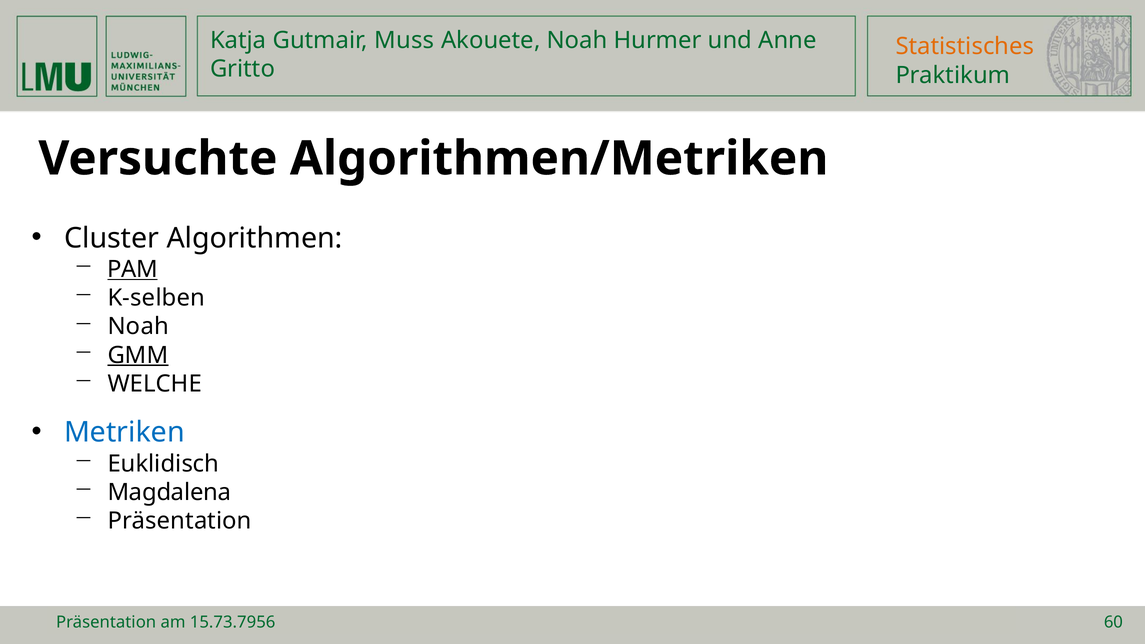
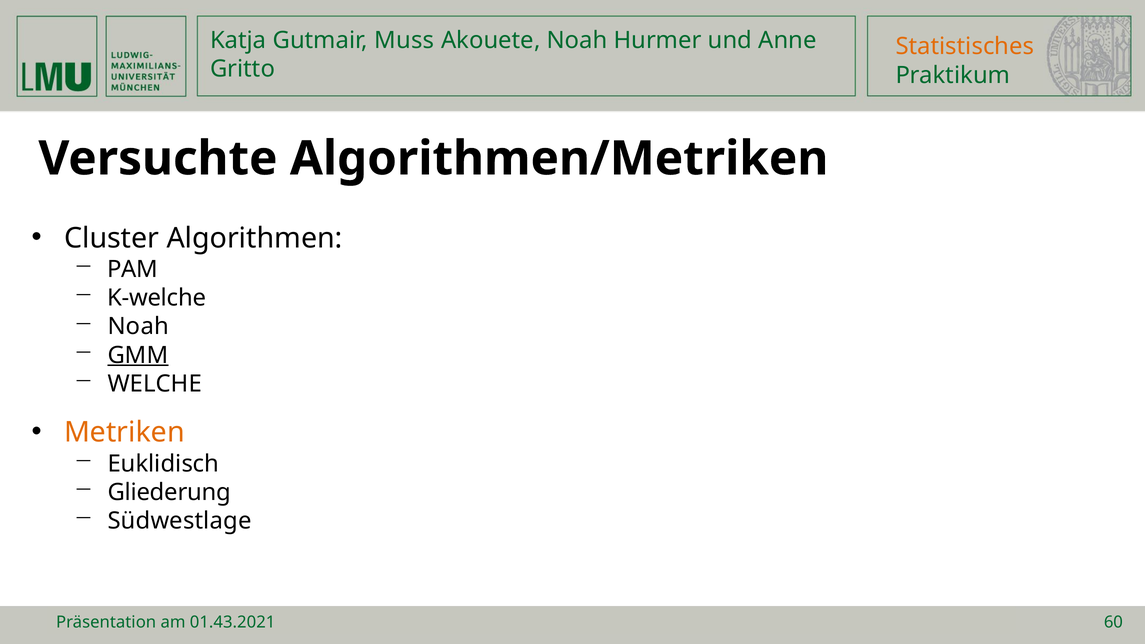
PAM underline: present -> none
K-selben: K-selben -> K-welche
Metriken colour: blue -> orange
Magdalena: Magdalena -> Gliederung
Präsentation at (180, 521): Präsentation -> Südwestlage
15.73.7956: 15.73.7956 -> 01.43.2021
